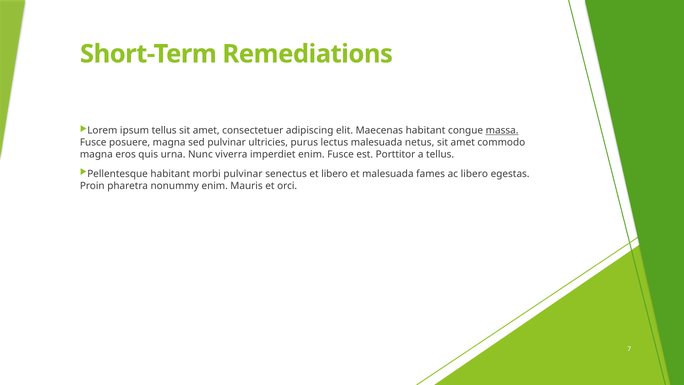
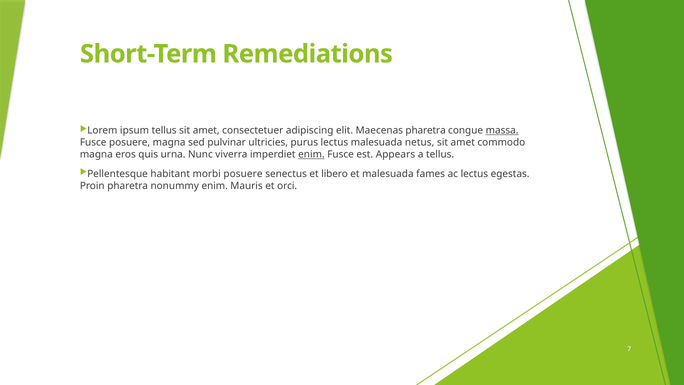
Maecenas habitant: habitant -> pharetra
enim at (311, 154) underline: none -> present
Porttitor: Porttitor -> Appears
morbi pulvinar: pulvinar -> posuere
ac libero: libero -> lectus
